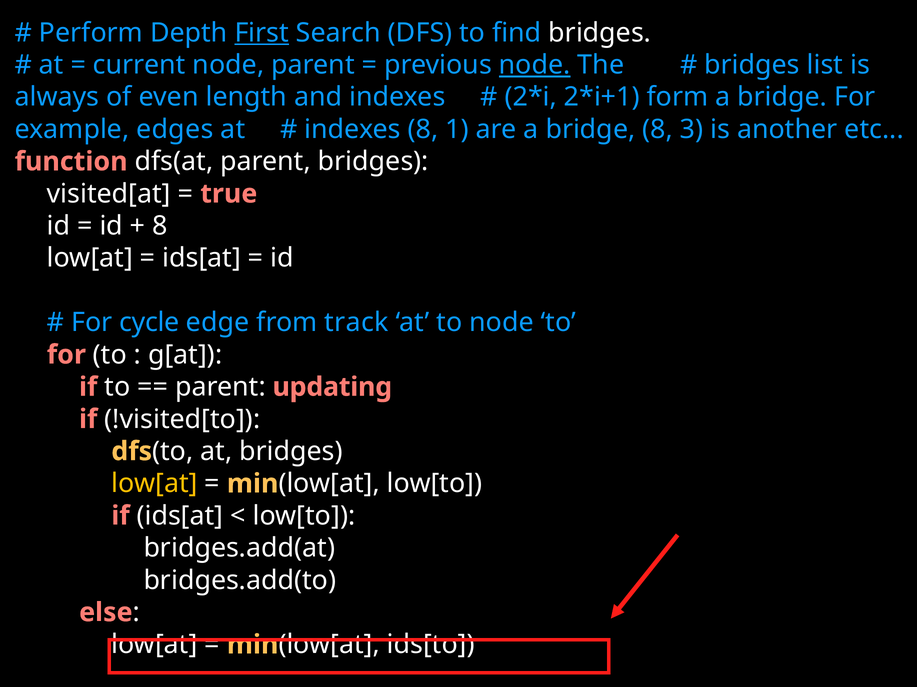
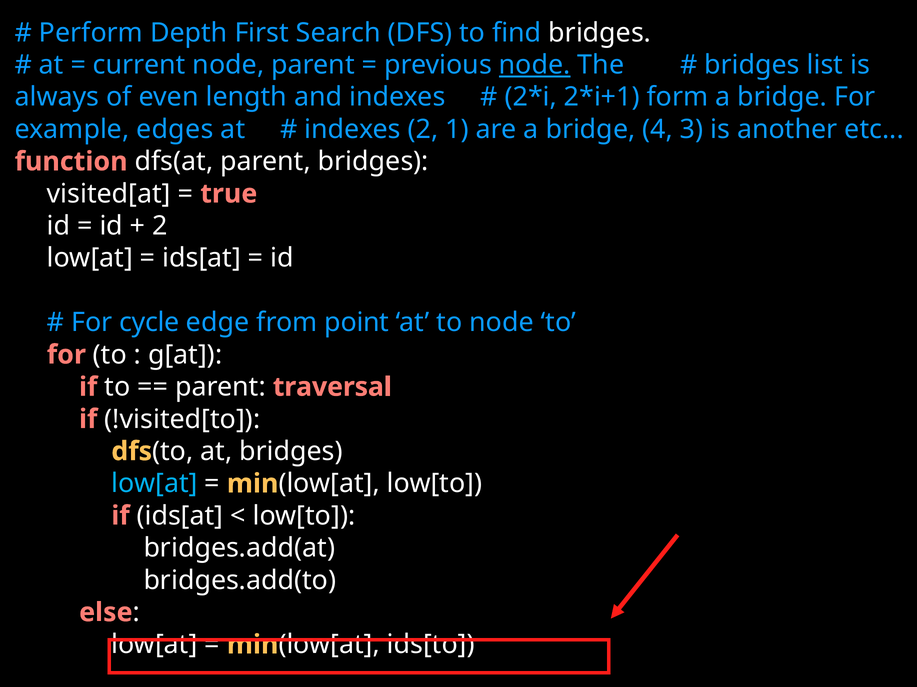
First underline: present -> none
indexes 8: 8 -> 2
bridge 8: 8 -> 4
8 at (160, 226): 8 -> 2
track: track -> point
updating: updating -> traversal
low[at at (154, 484) colour: yellow -> light blue
